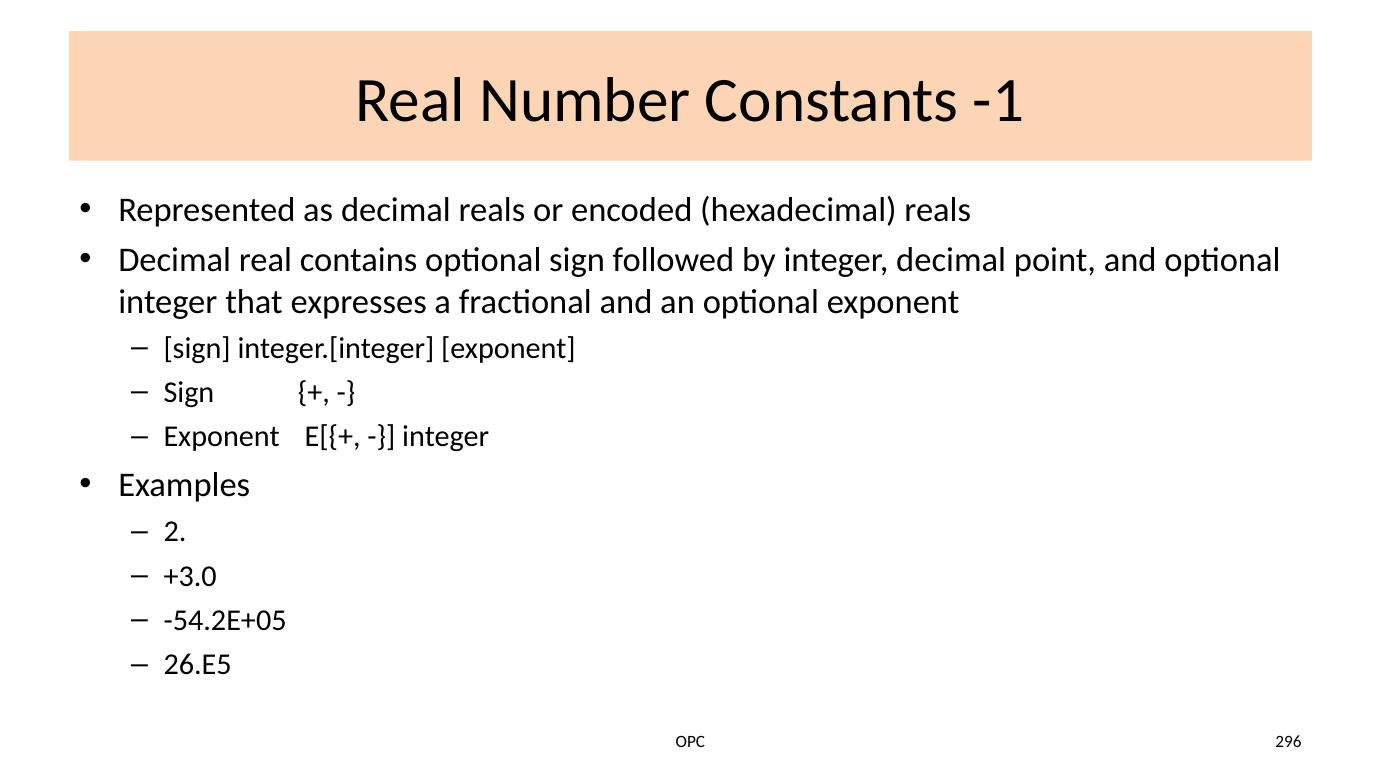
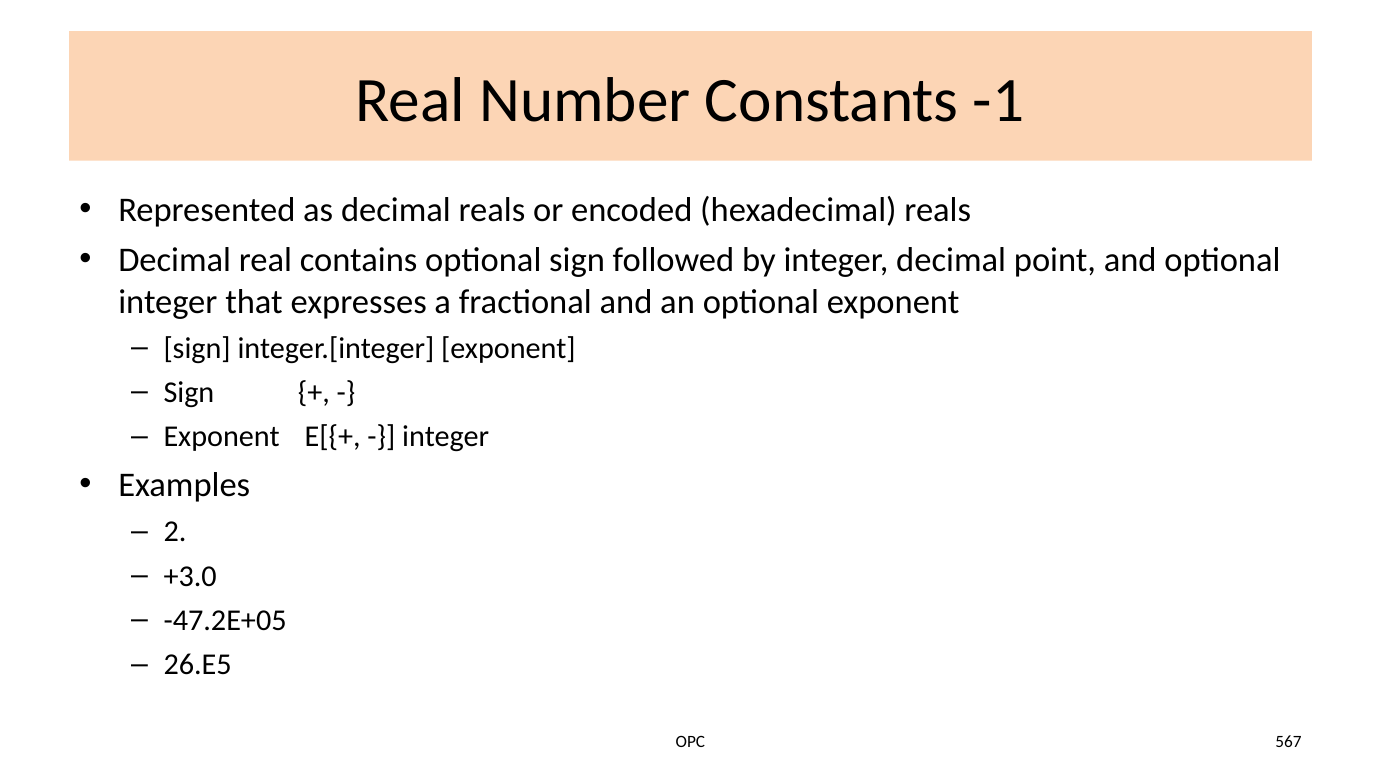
-54.2E+05: -54.2E+05 -> -47.2E+05
296: 296 -> 567
